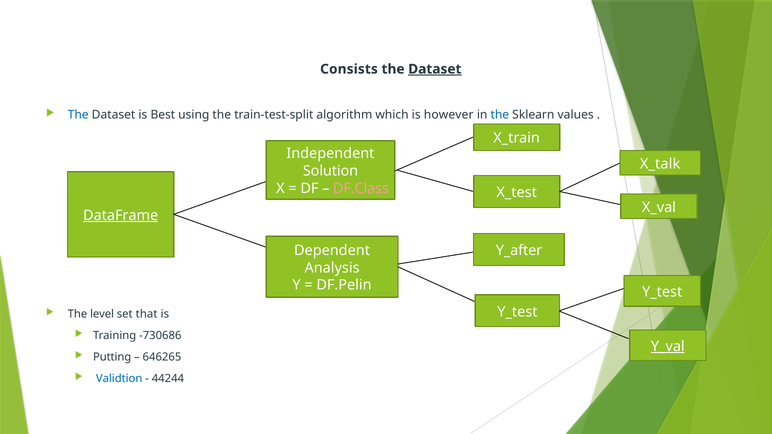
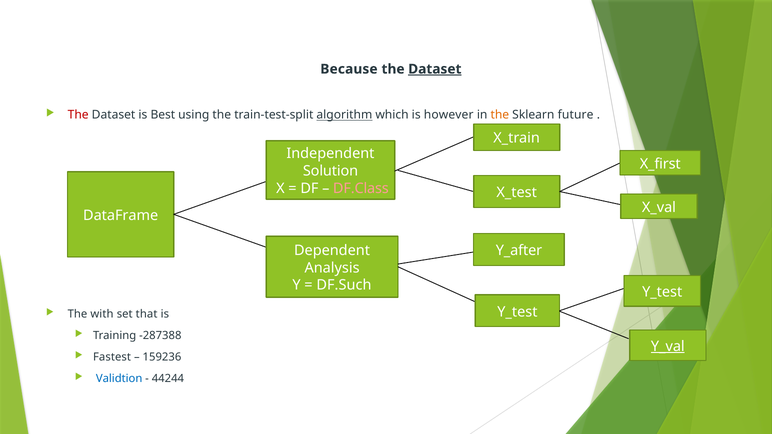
Consists: Consists -> Because
The at (78, 115) colour: blue -> red
algorithm underline: none -> present
the at (500, 115) colour: blue -> orange
values: values -> future
X_talk: X_talk -> X_first
DataFrame underline: present -> none
DF.Pelin: DF.Pelin -> DF.Such
level: level -> with
-730686: -730686 -> -287388
Putting: Putting -> Fastest
646265: 646265 -> 159236
